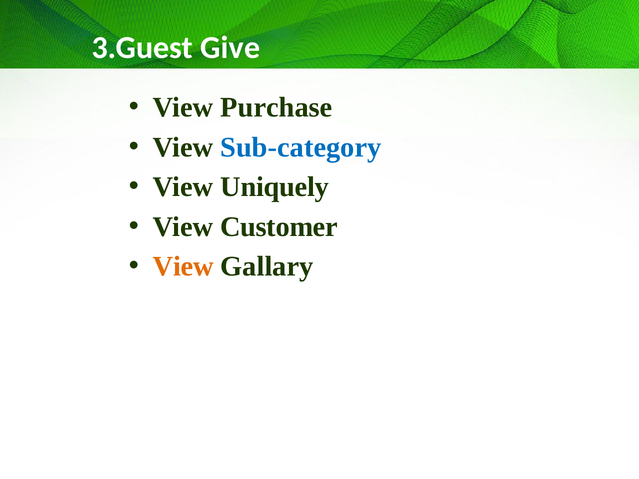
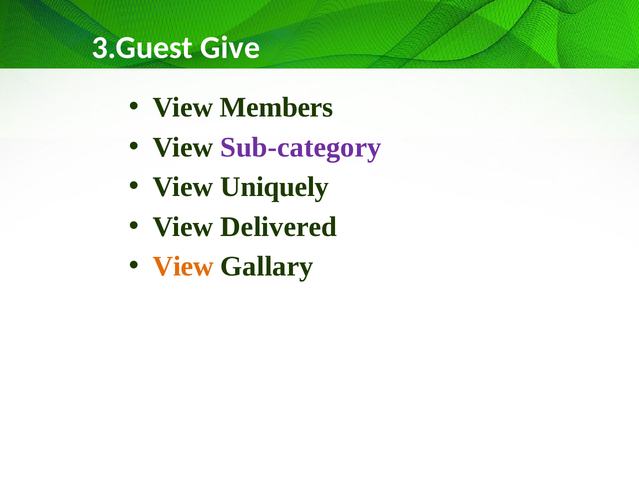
Purchase: Purchase -> Members
Sub-category colour: blue -> purple
Customer: Customer -> Delivered
